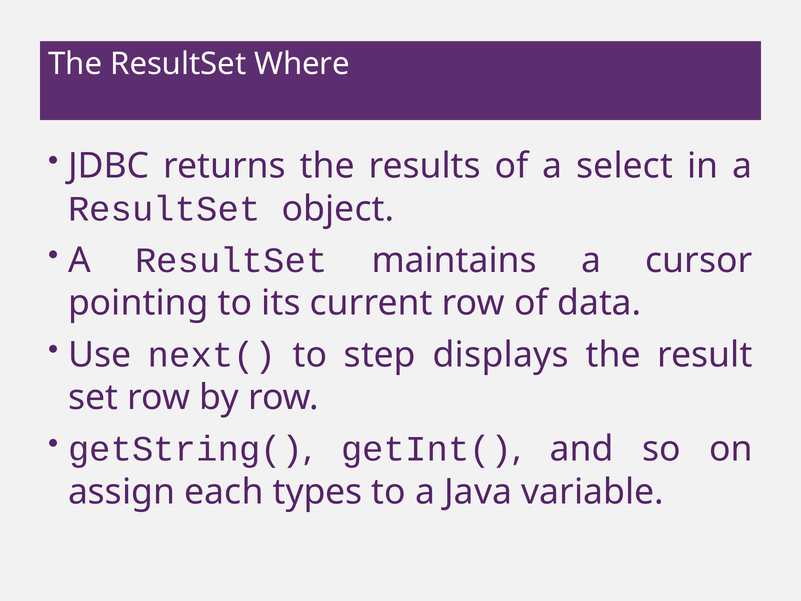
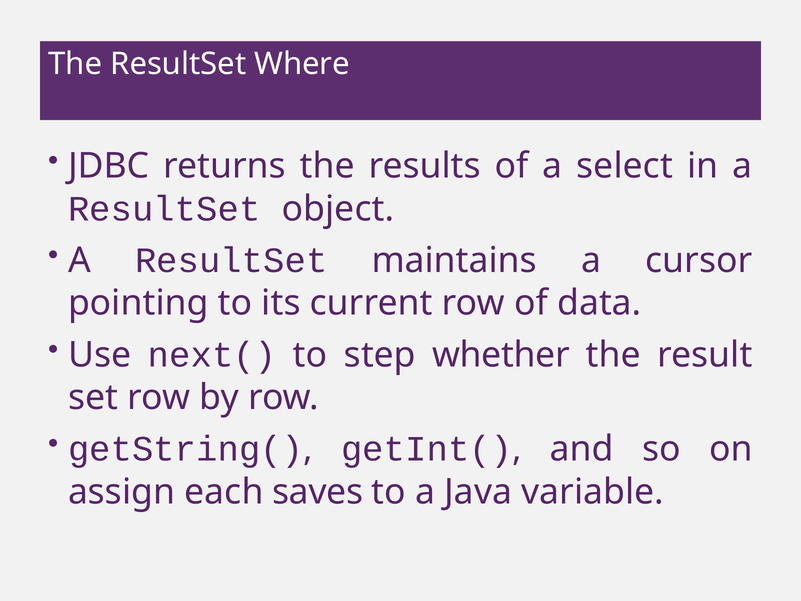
displays: displays -> whether
types: types -> saves
